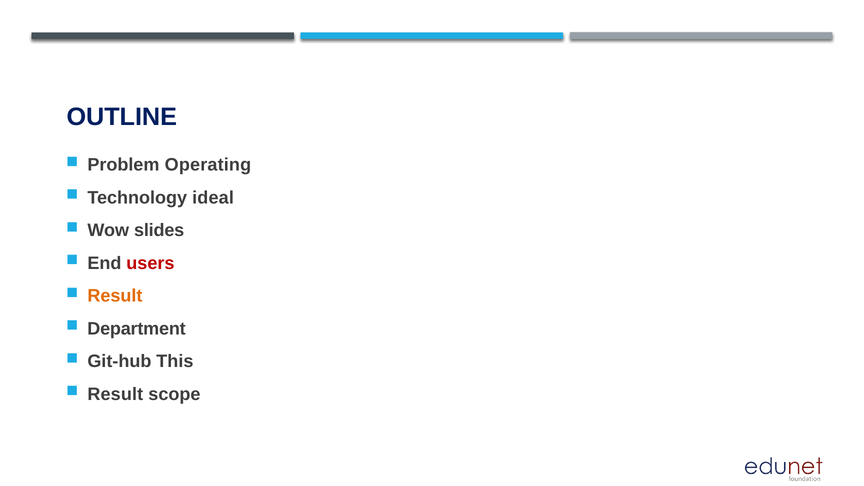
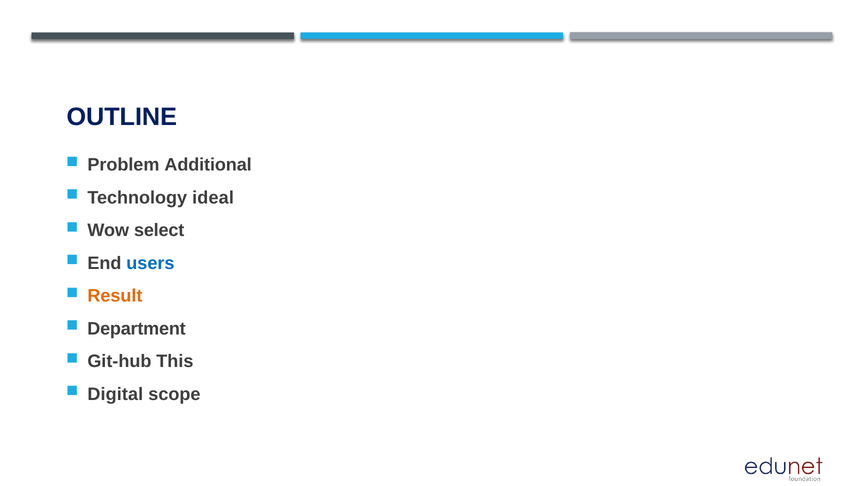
Operating: Operating -> Additional
slides: slides -> select
users colour: red -> blue
Result at (115, 394): Result -> Digital
